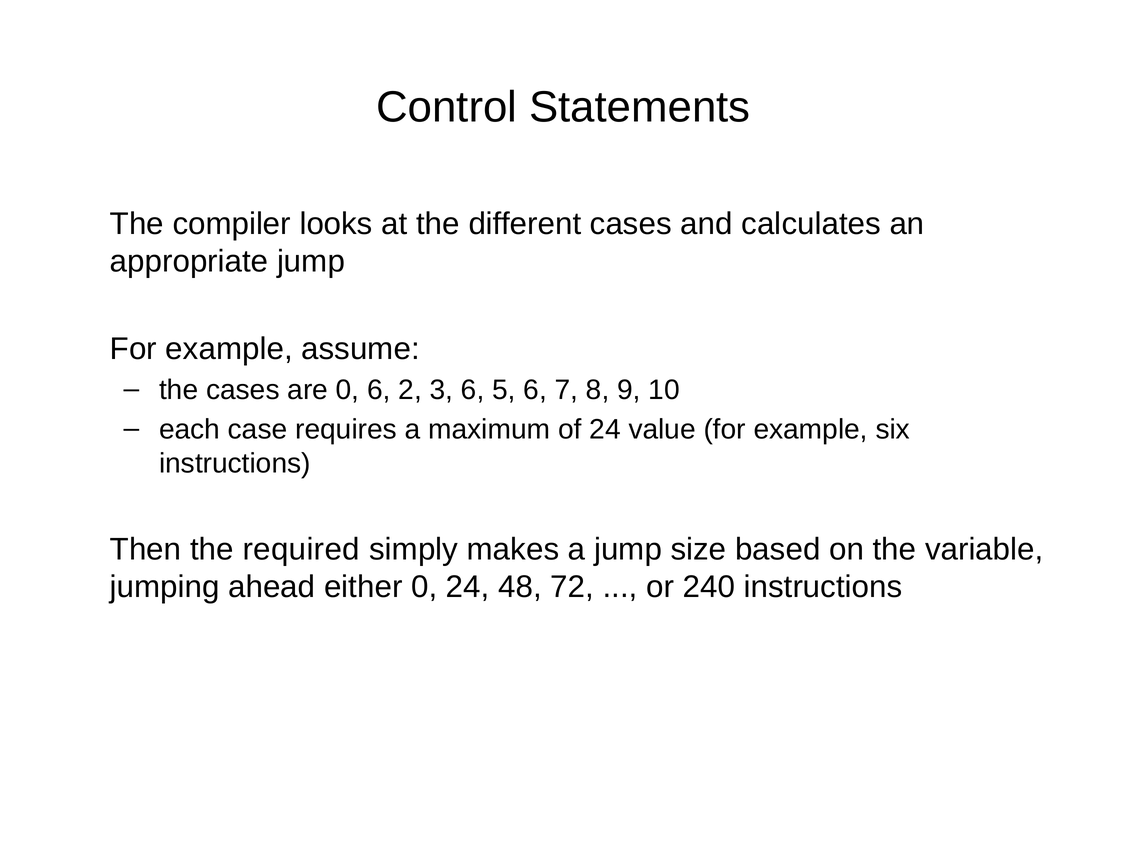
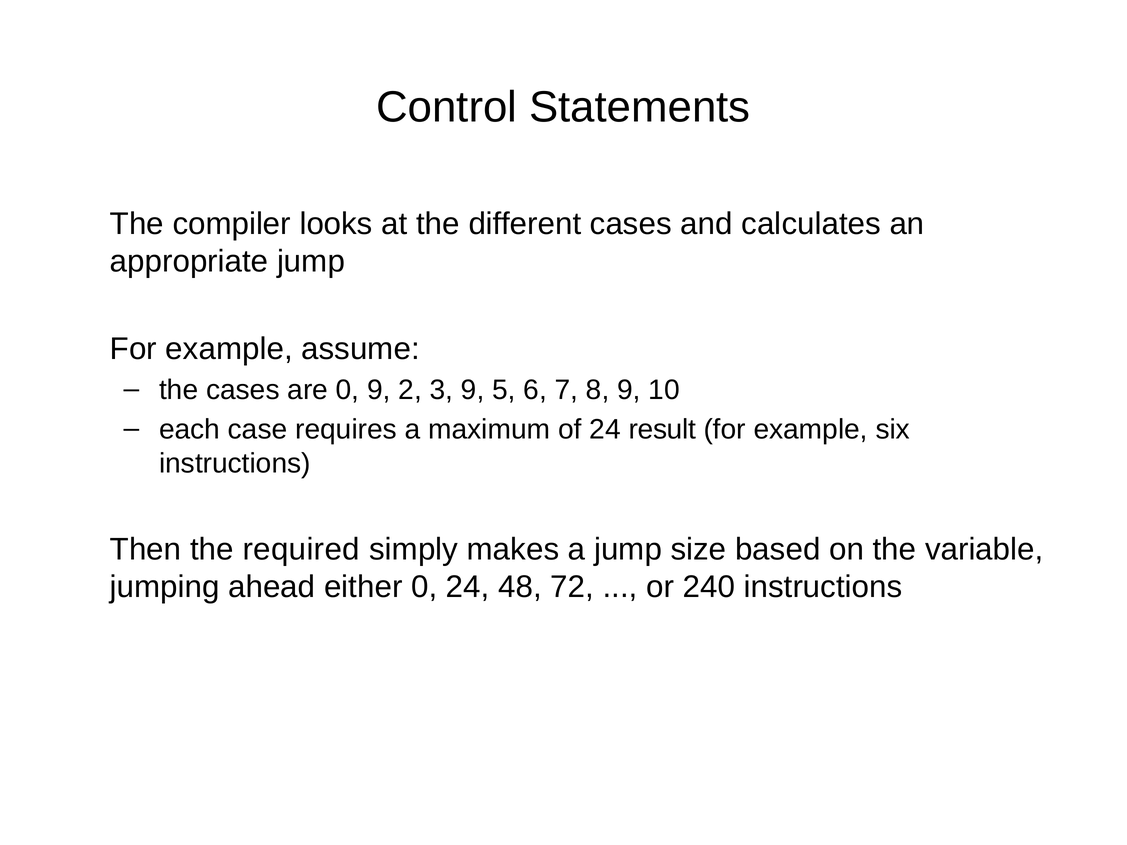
0 6: 6 -> 9
3 6: 6 -> 9
value: value -> result
